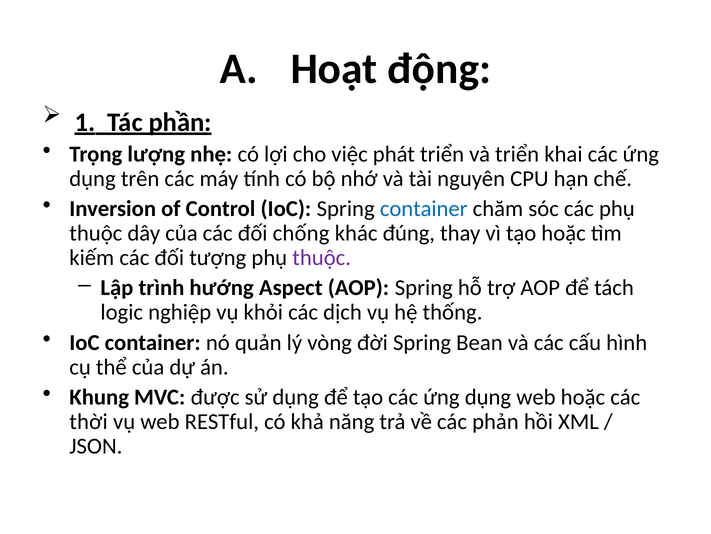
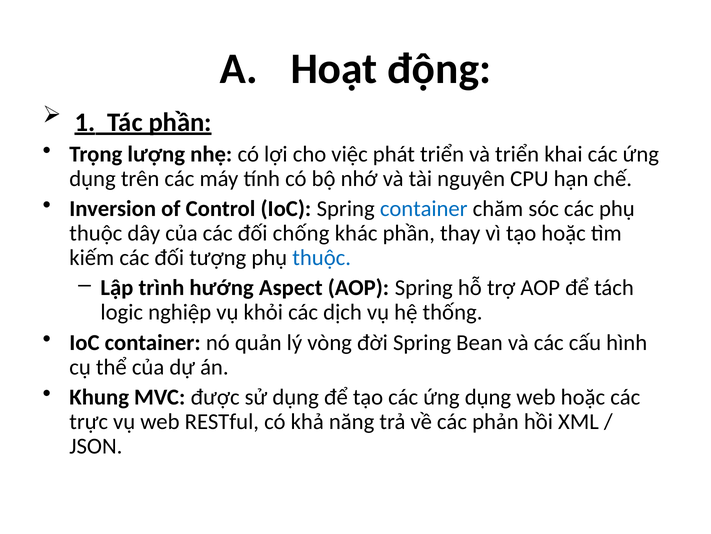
khác đúng: đúng -> phần
thuộc at (322, 257) colour: purple -> blue
thời: thời -> trực
